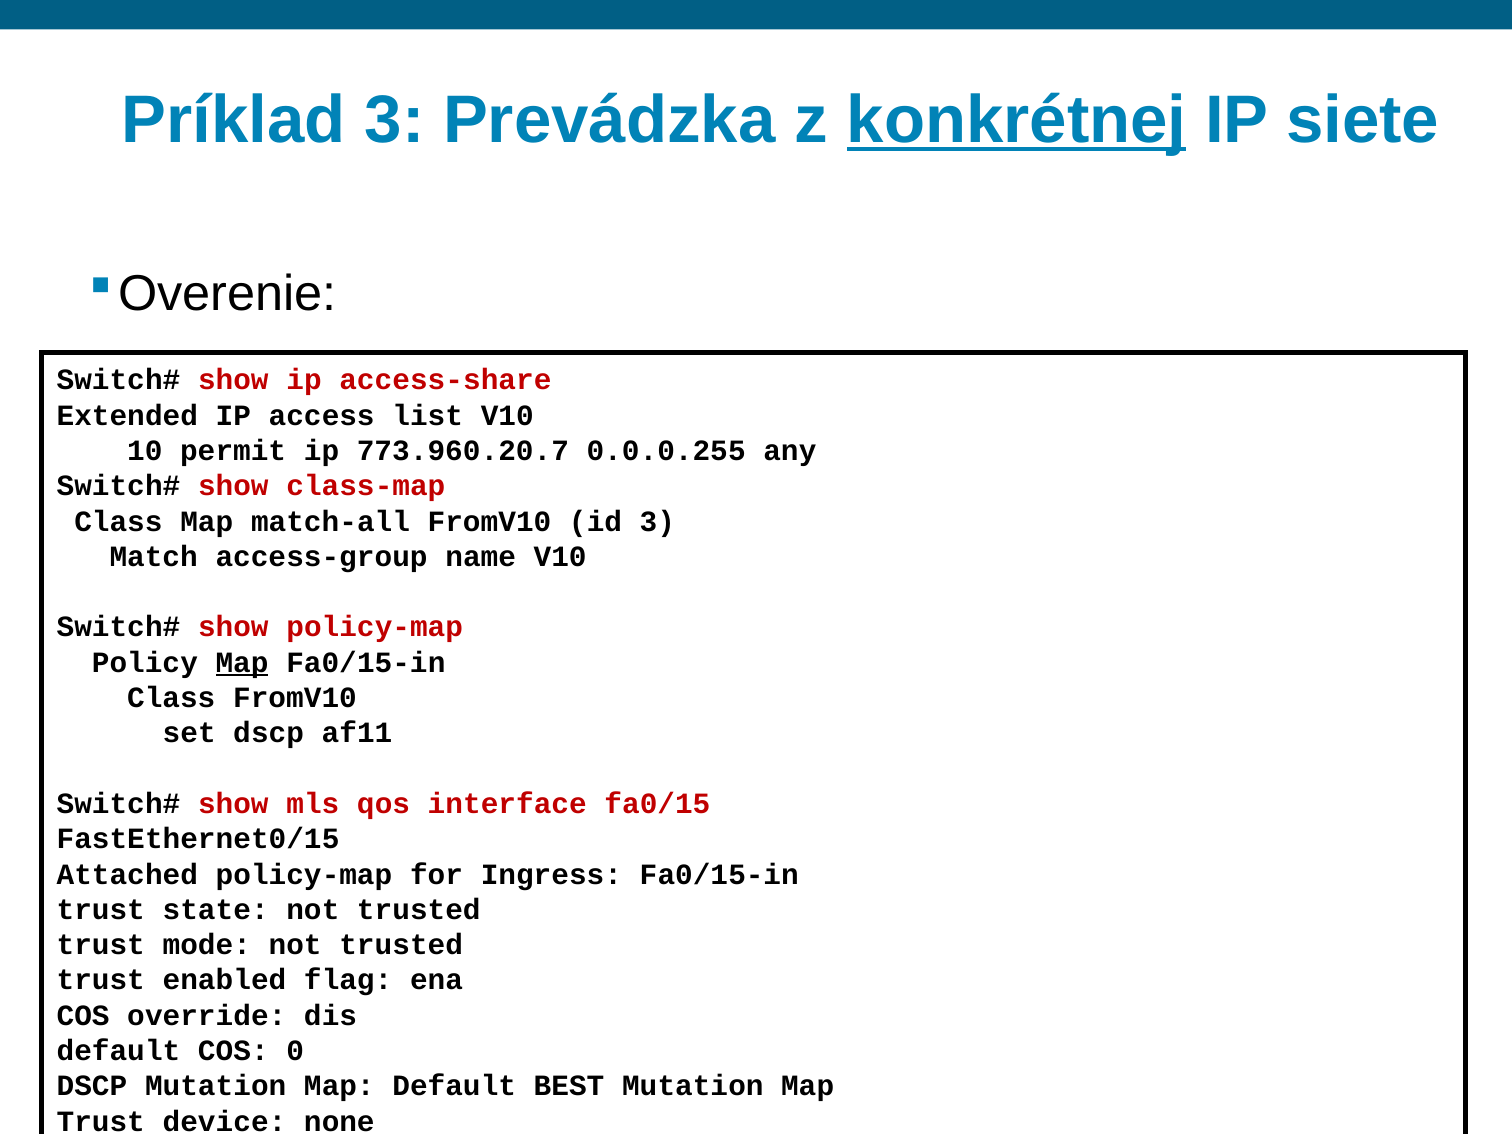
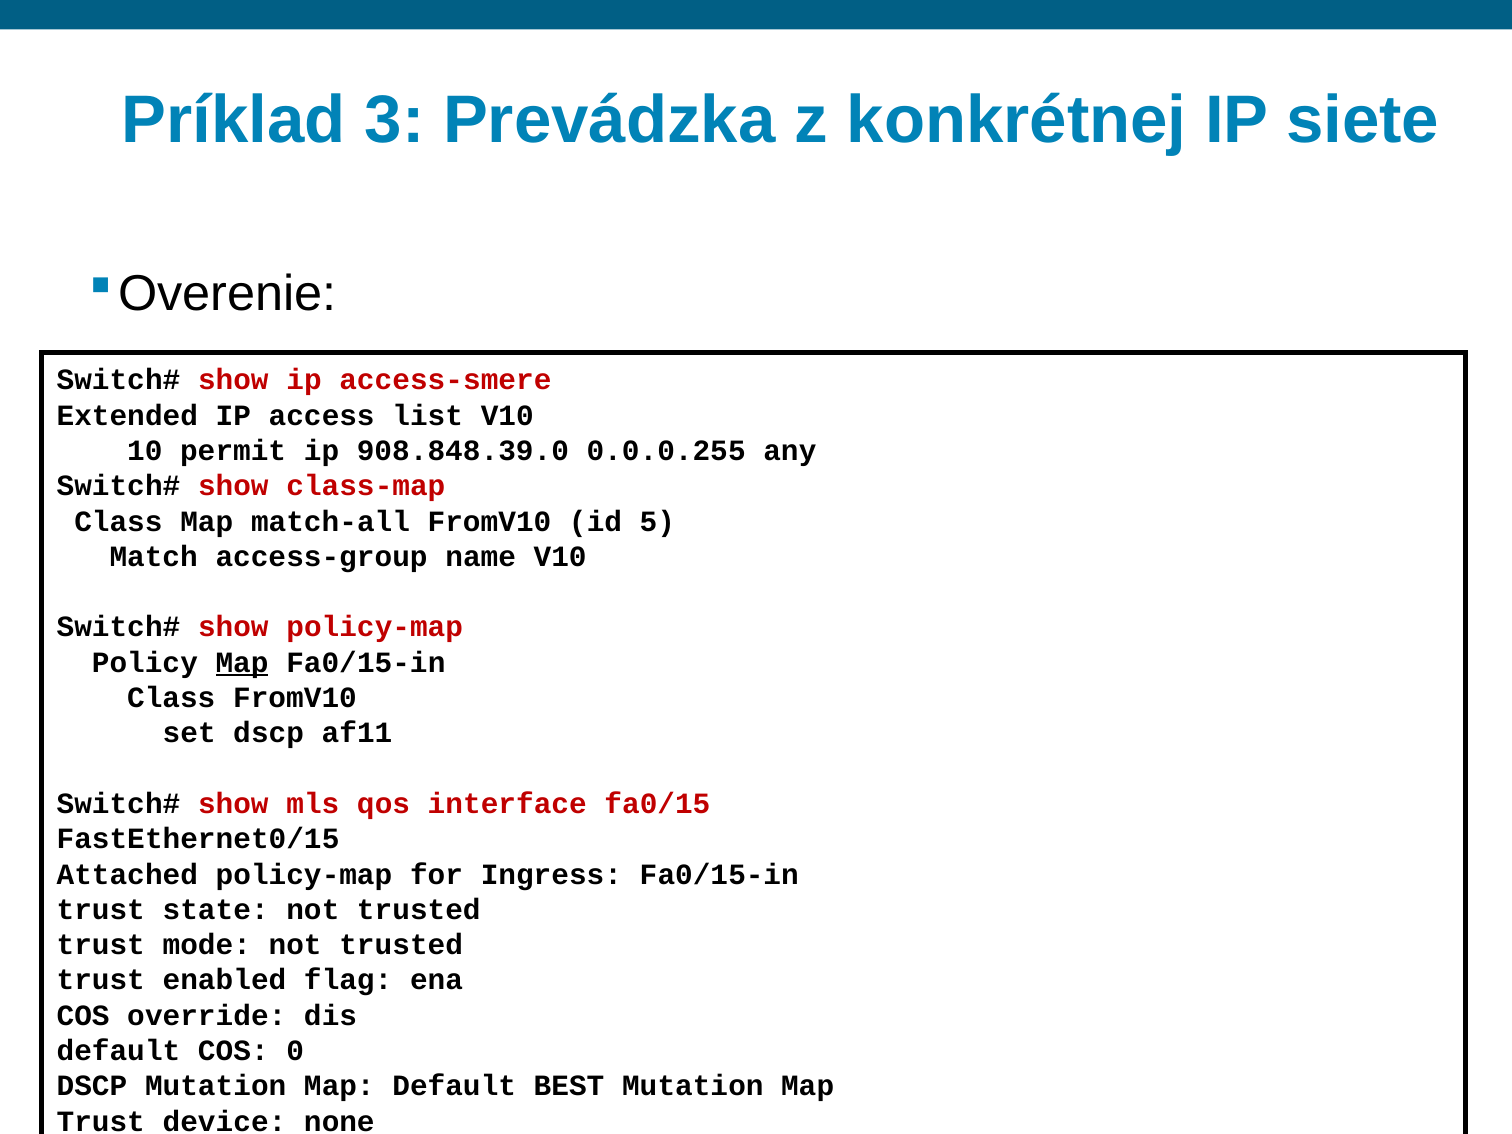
konkrétnej underline: present -> none
access-share: access-share -> access-smere
773.960.20.7: 773.960.20.7 -> 908.848.39.0
id 3: 3 -> 5
